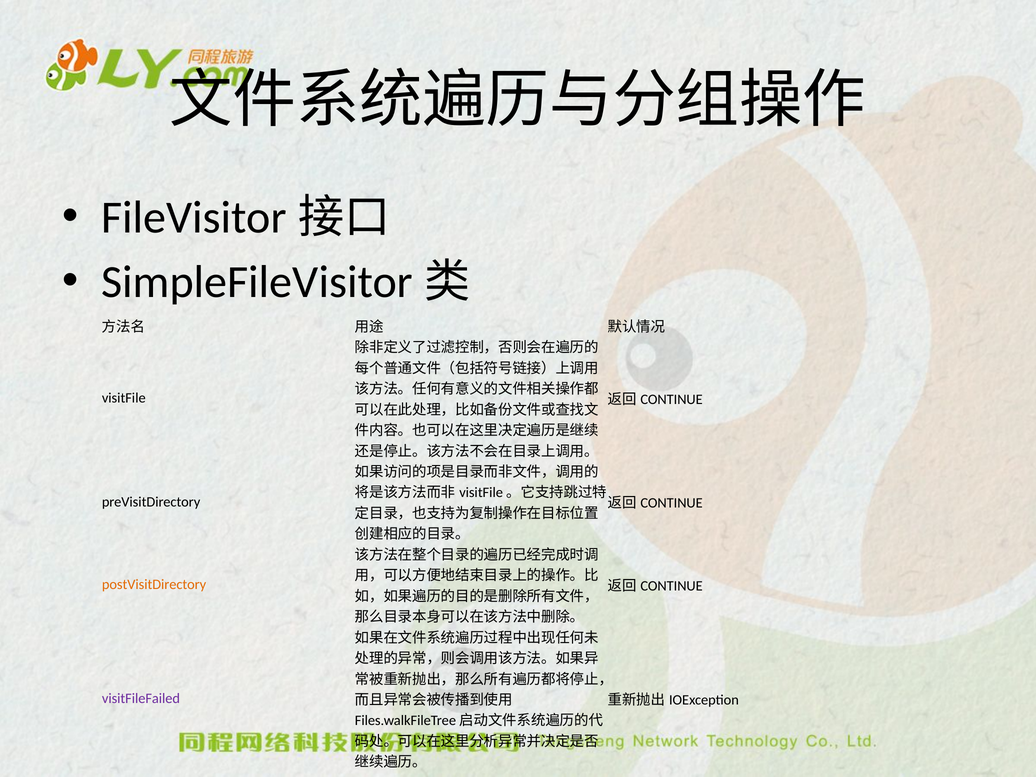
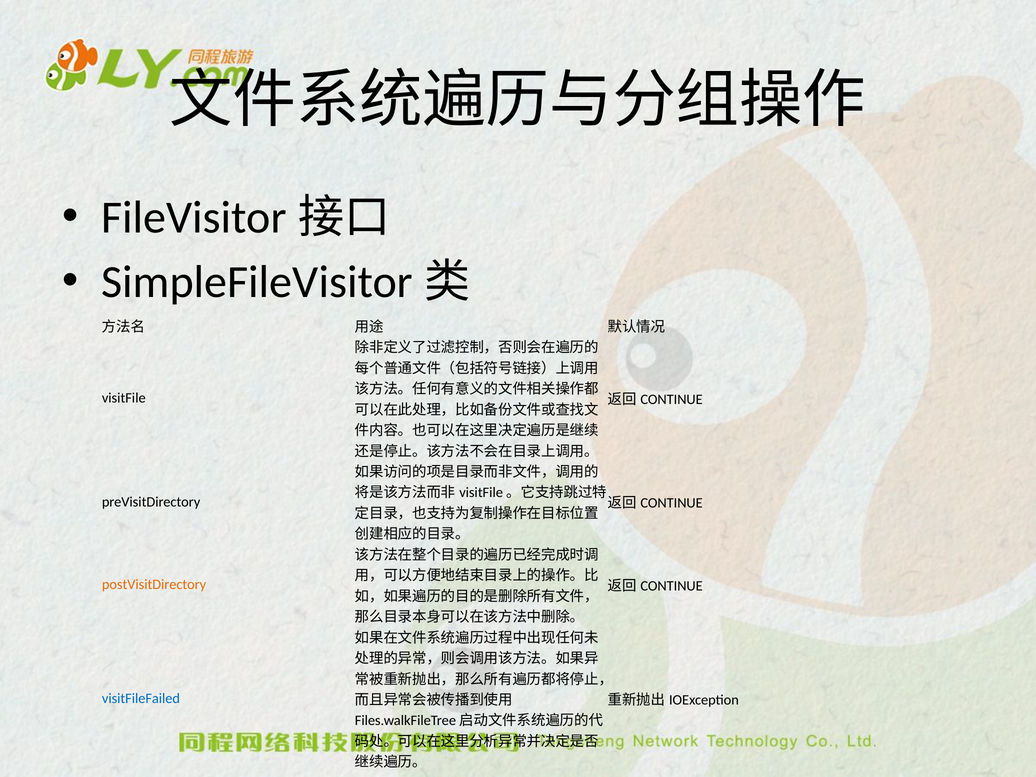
visitFileFailed colour: purple -> blue
